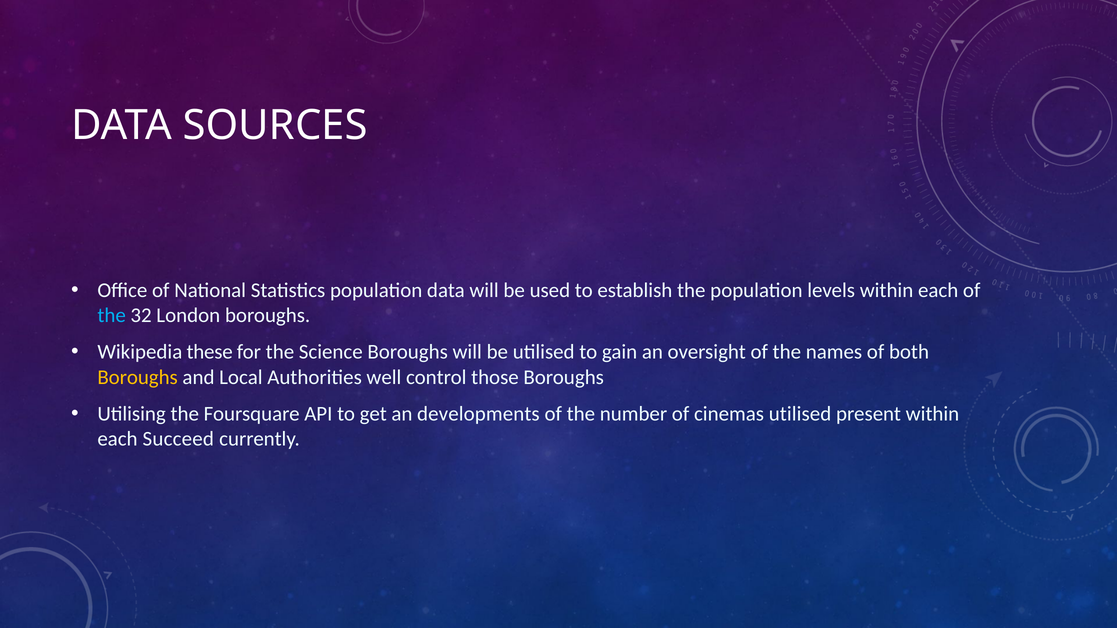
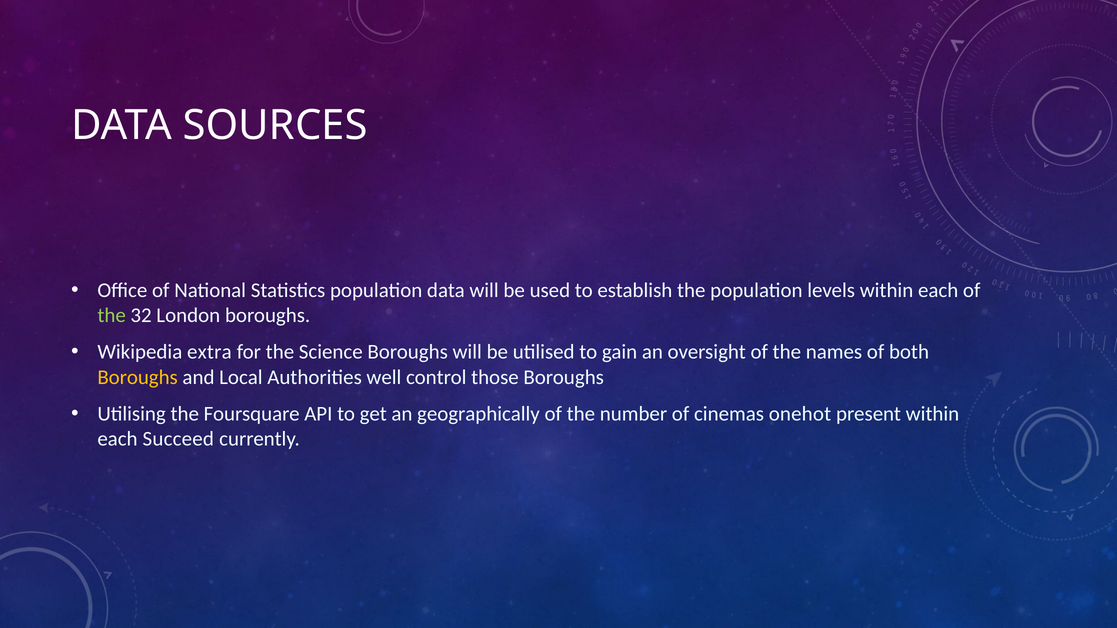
the at (112, 315) colour: light blue -> light green
these: these -> extra
developments: developments -> geographically
cinemas utilised: utilised -> onehot
